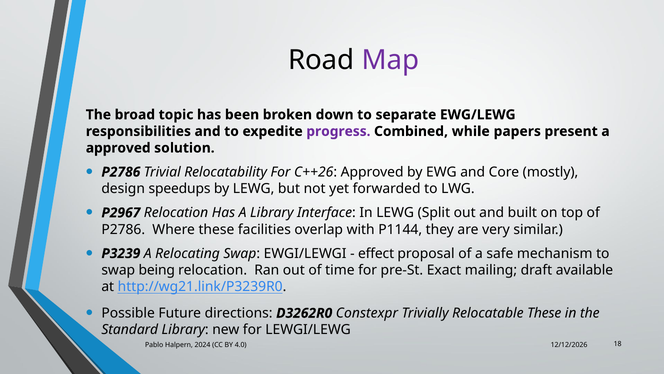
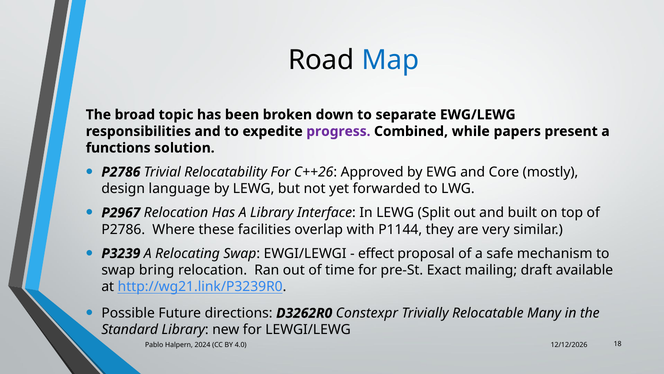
Map colour: purple -> blue
approved at (118, 148): approved -> functions
speedups: speedups -> language
being: being -> bring
Relocatable These: These -> Many
